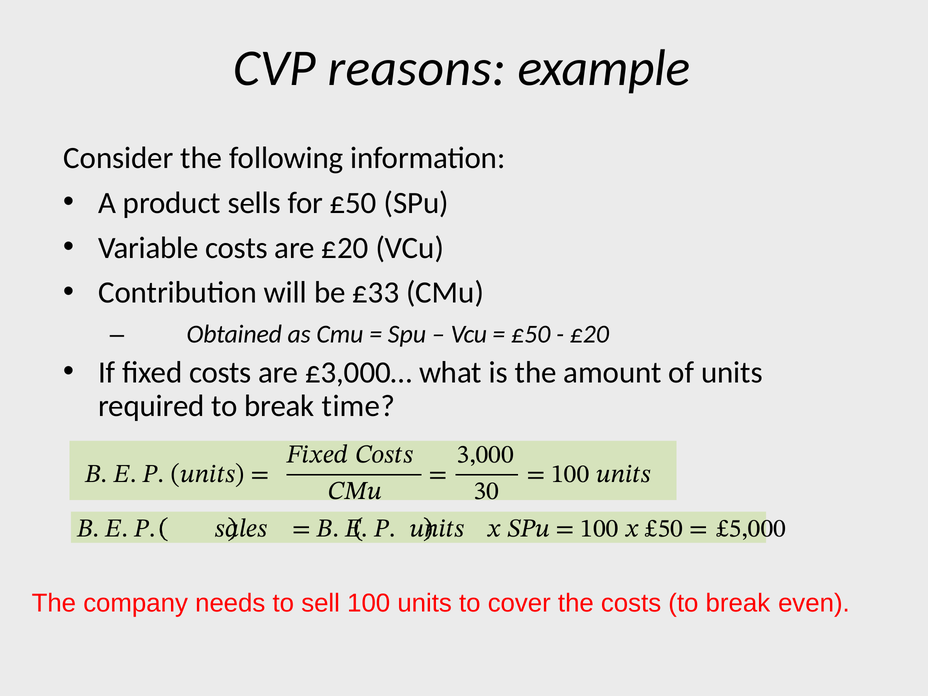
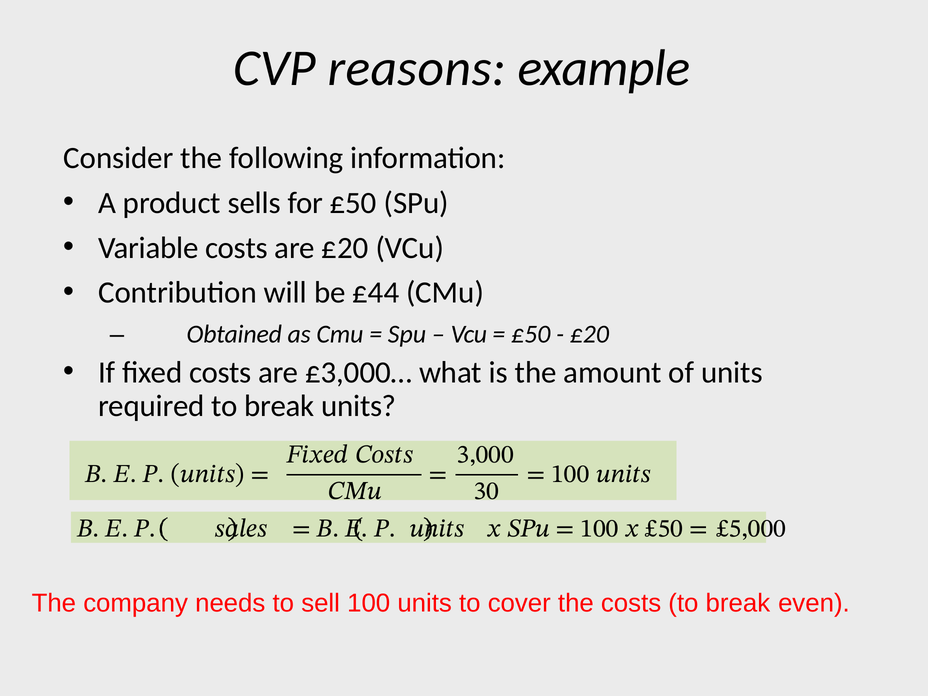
£33: £33 -> £44
break time: time -> units
